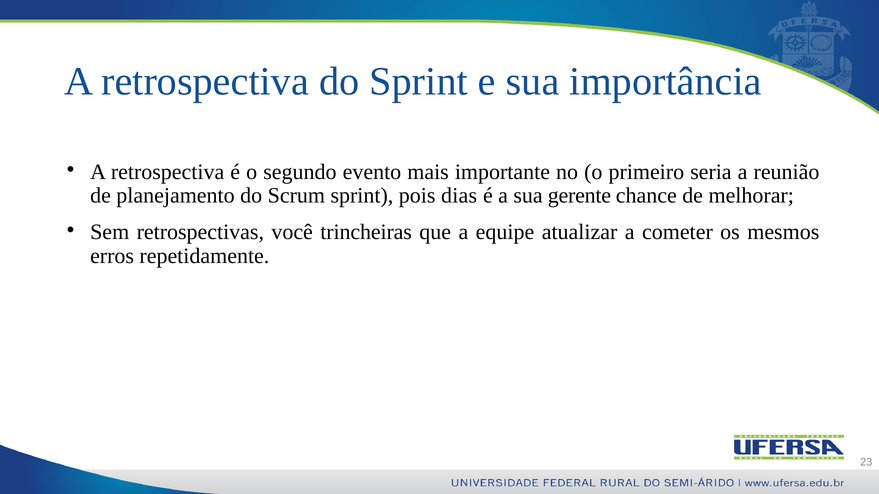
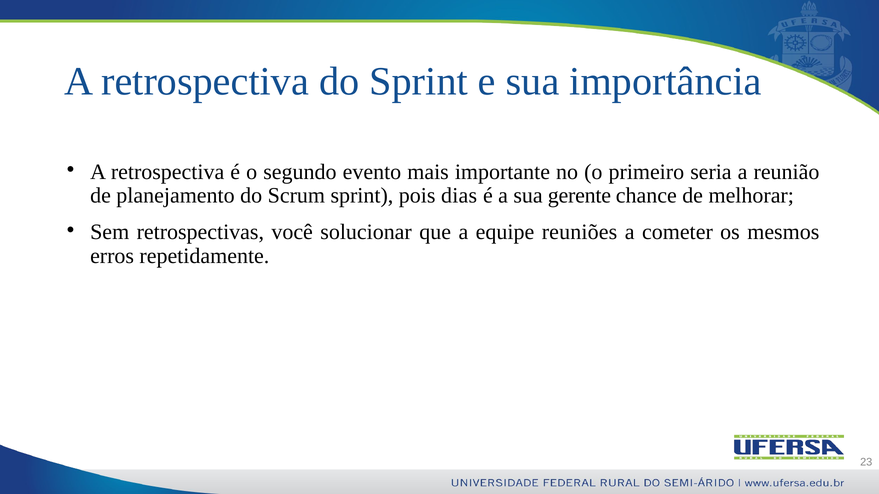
trincheiras: trincheiras -> solucionar
atualizar: atualizar -> reuniões
